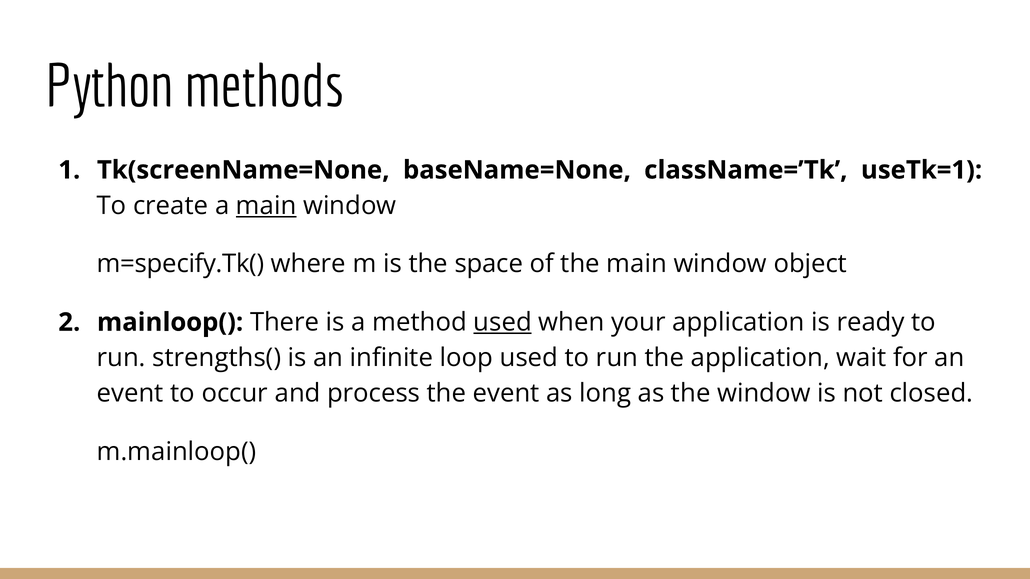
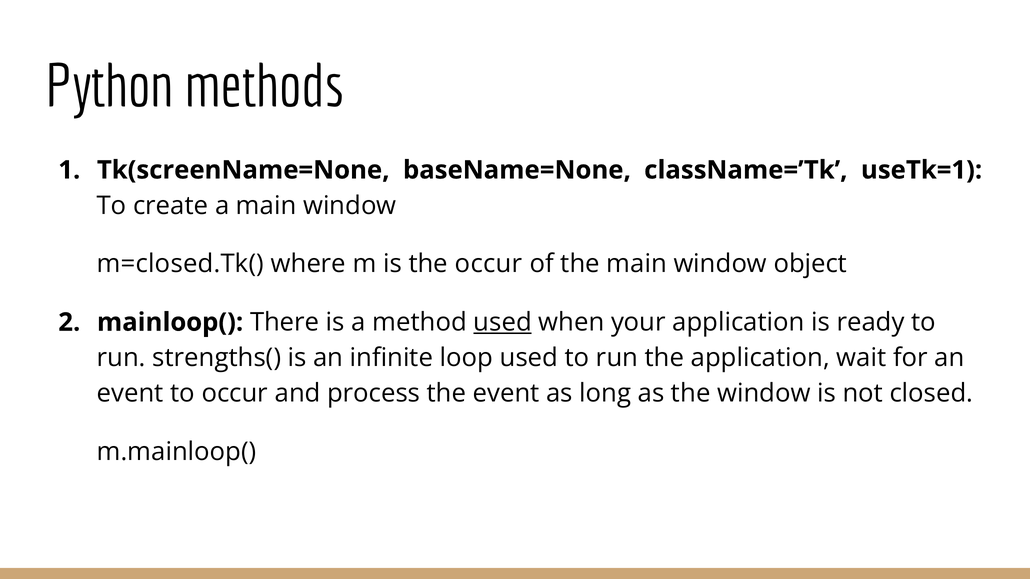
main at (266, 206) underline: present -> none
m=specify.Tk(: m=specify.Tk( -> m=closed.Tk(
the space: space -> occur
